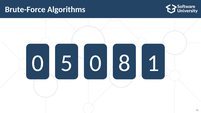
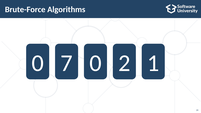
5: 5 -> 7
8: 8 -> 2
